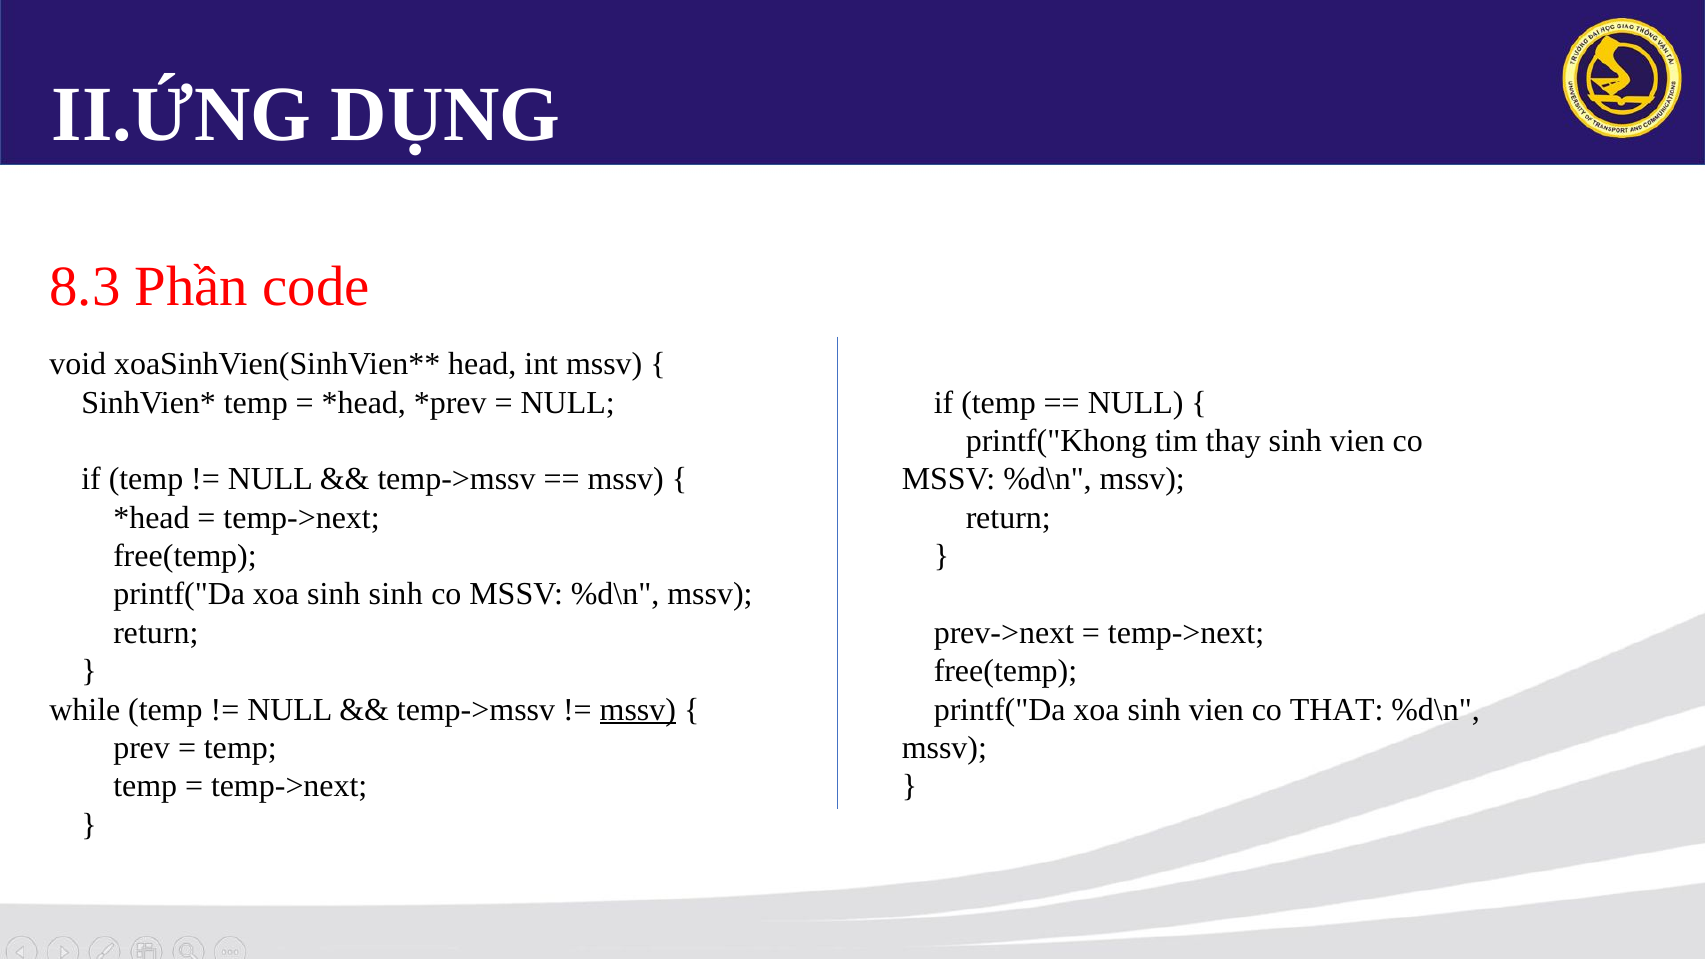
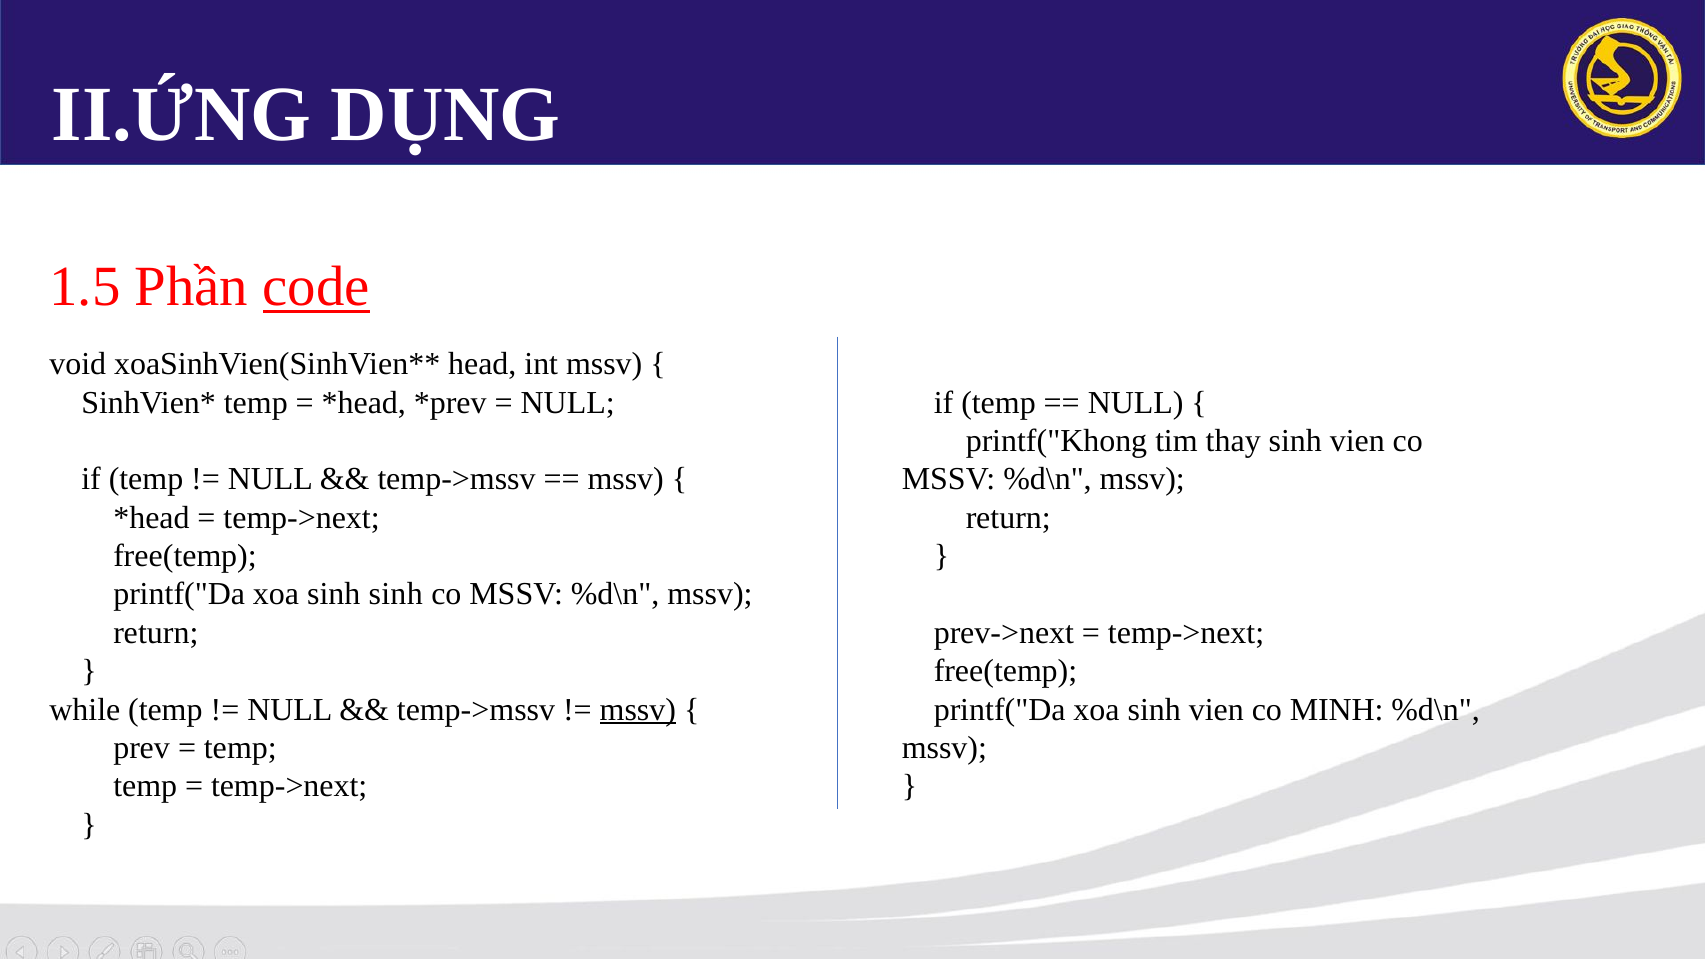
8.3: 8.3 -> 1.5
code underline: none -> present
THAT: THAT -> MINH
